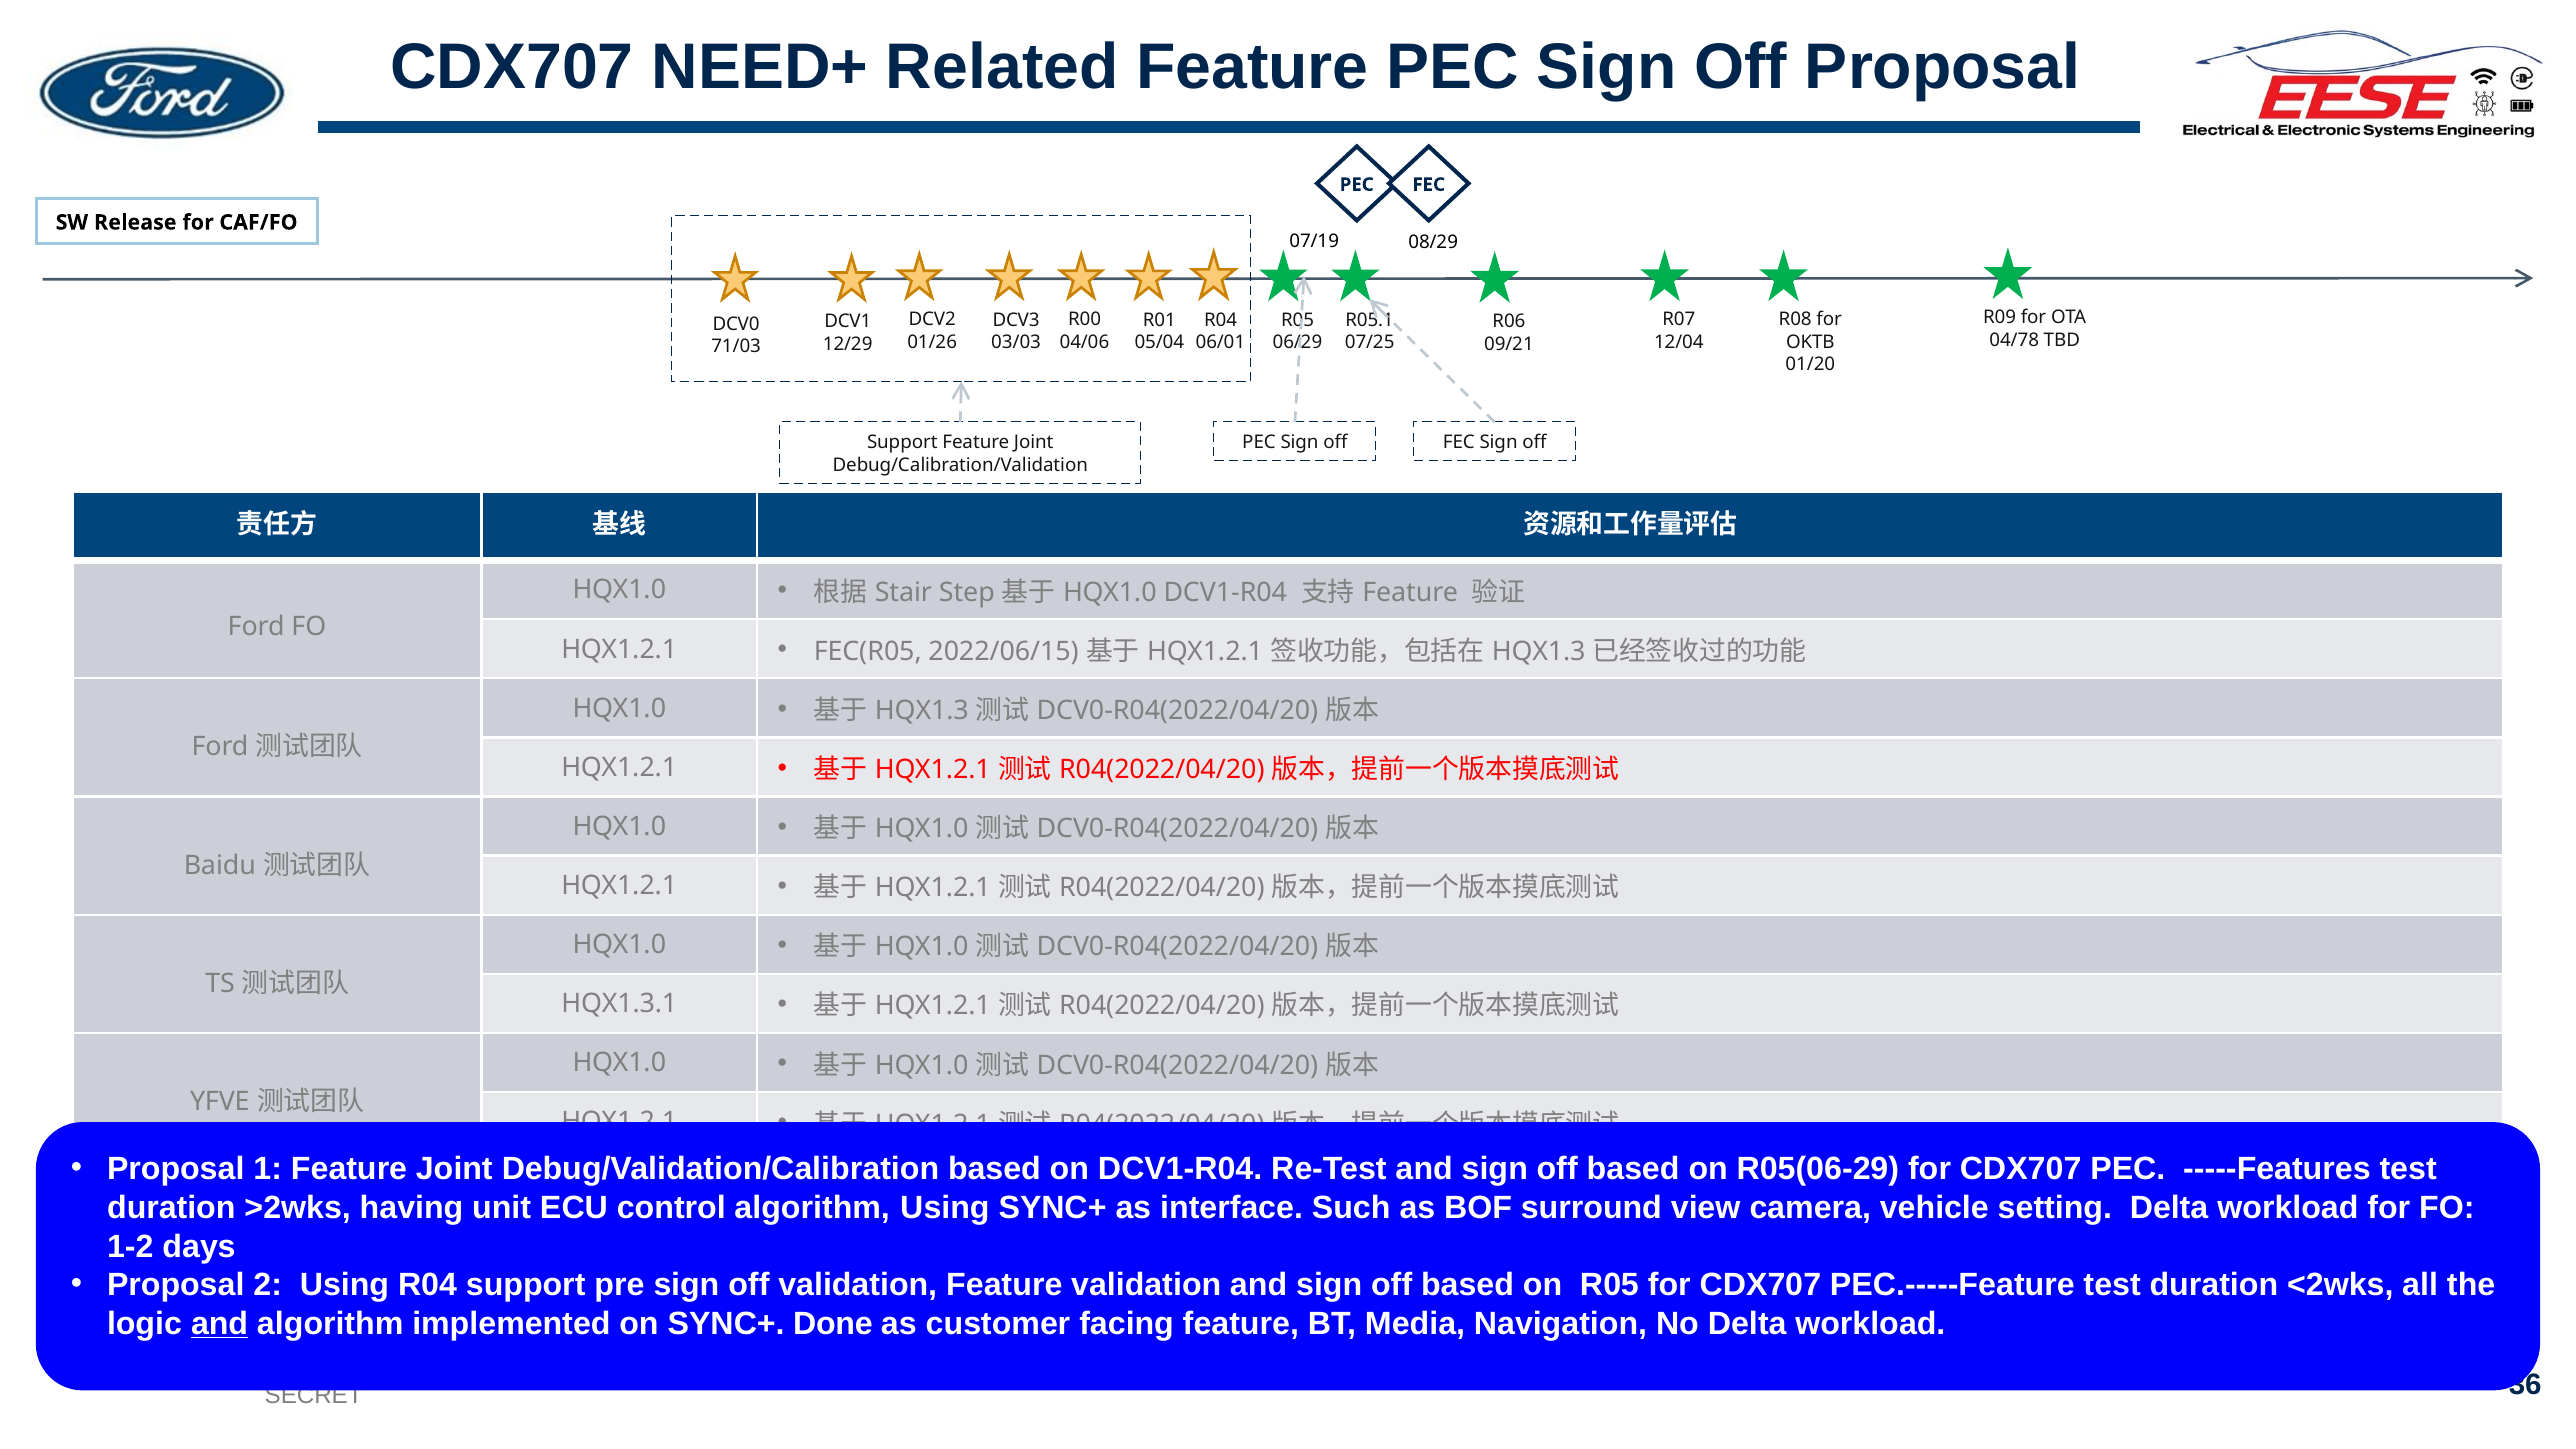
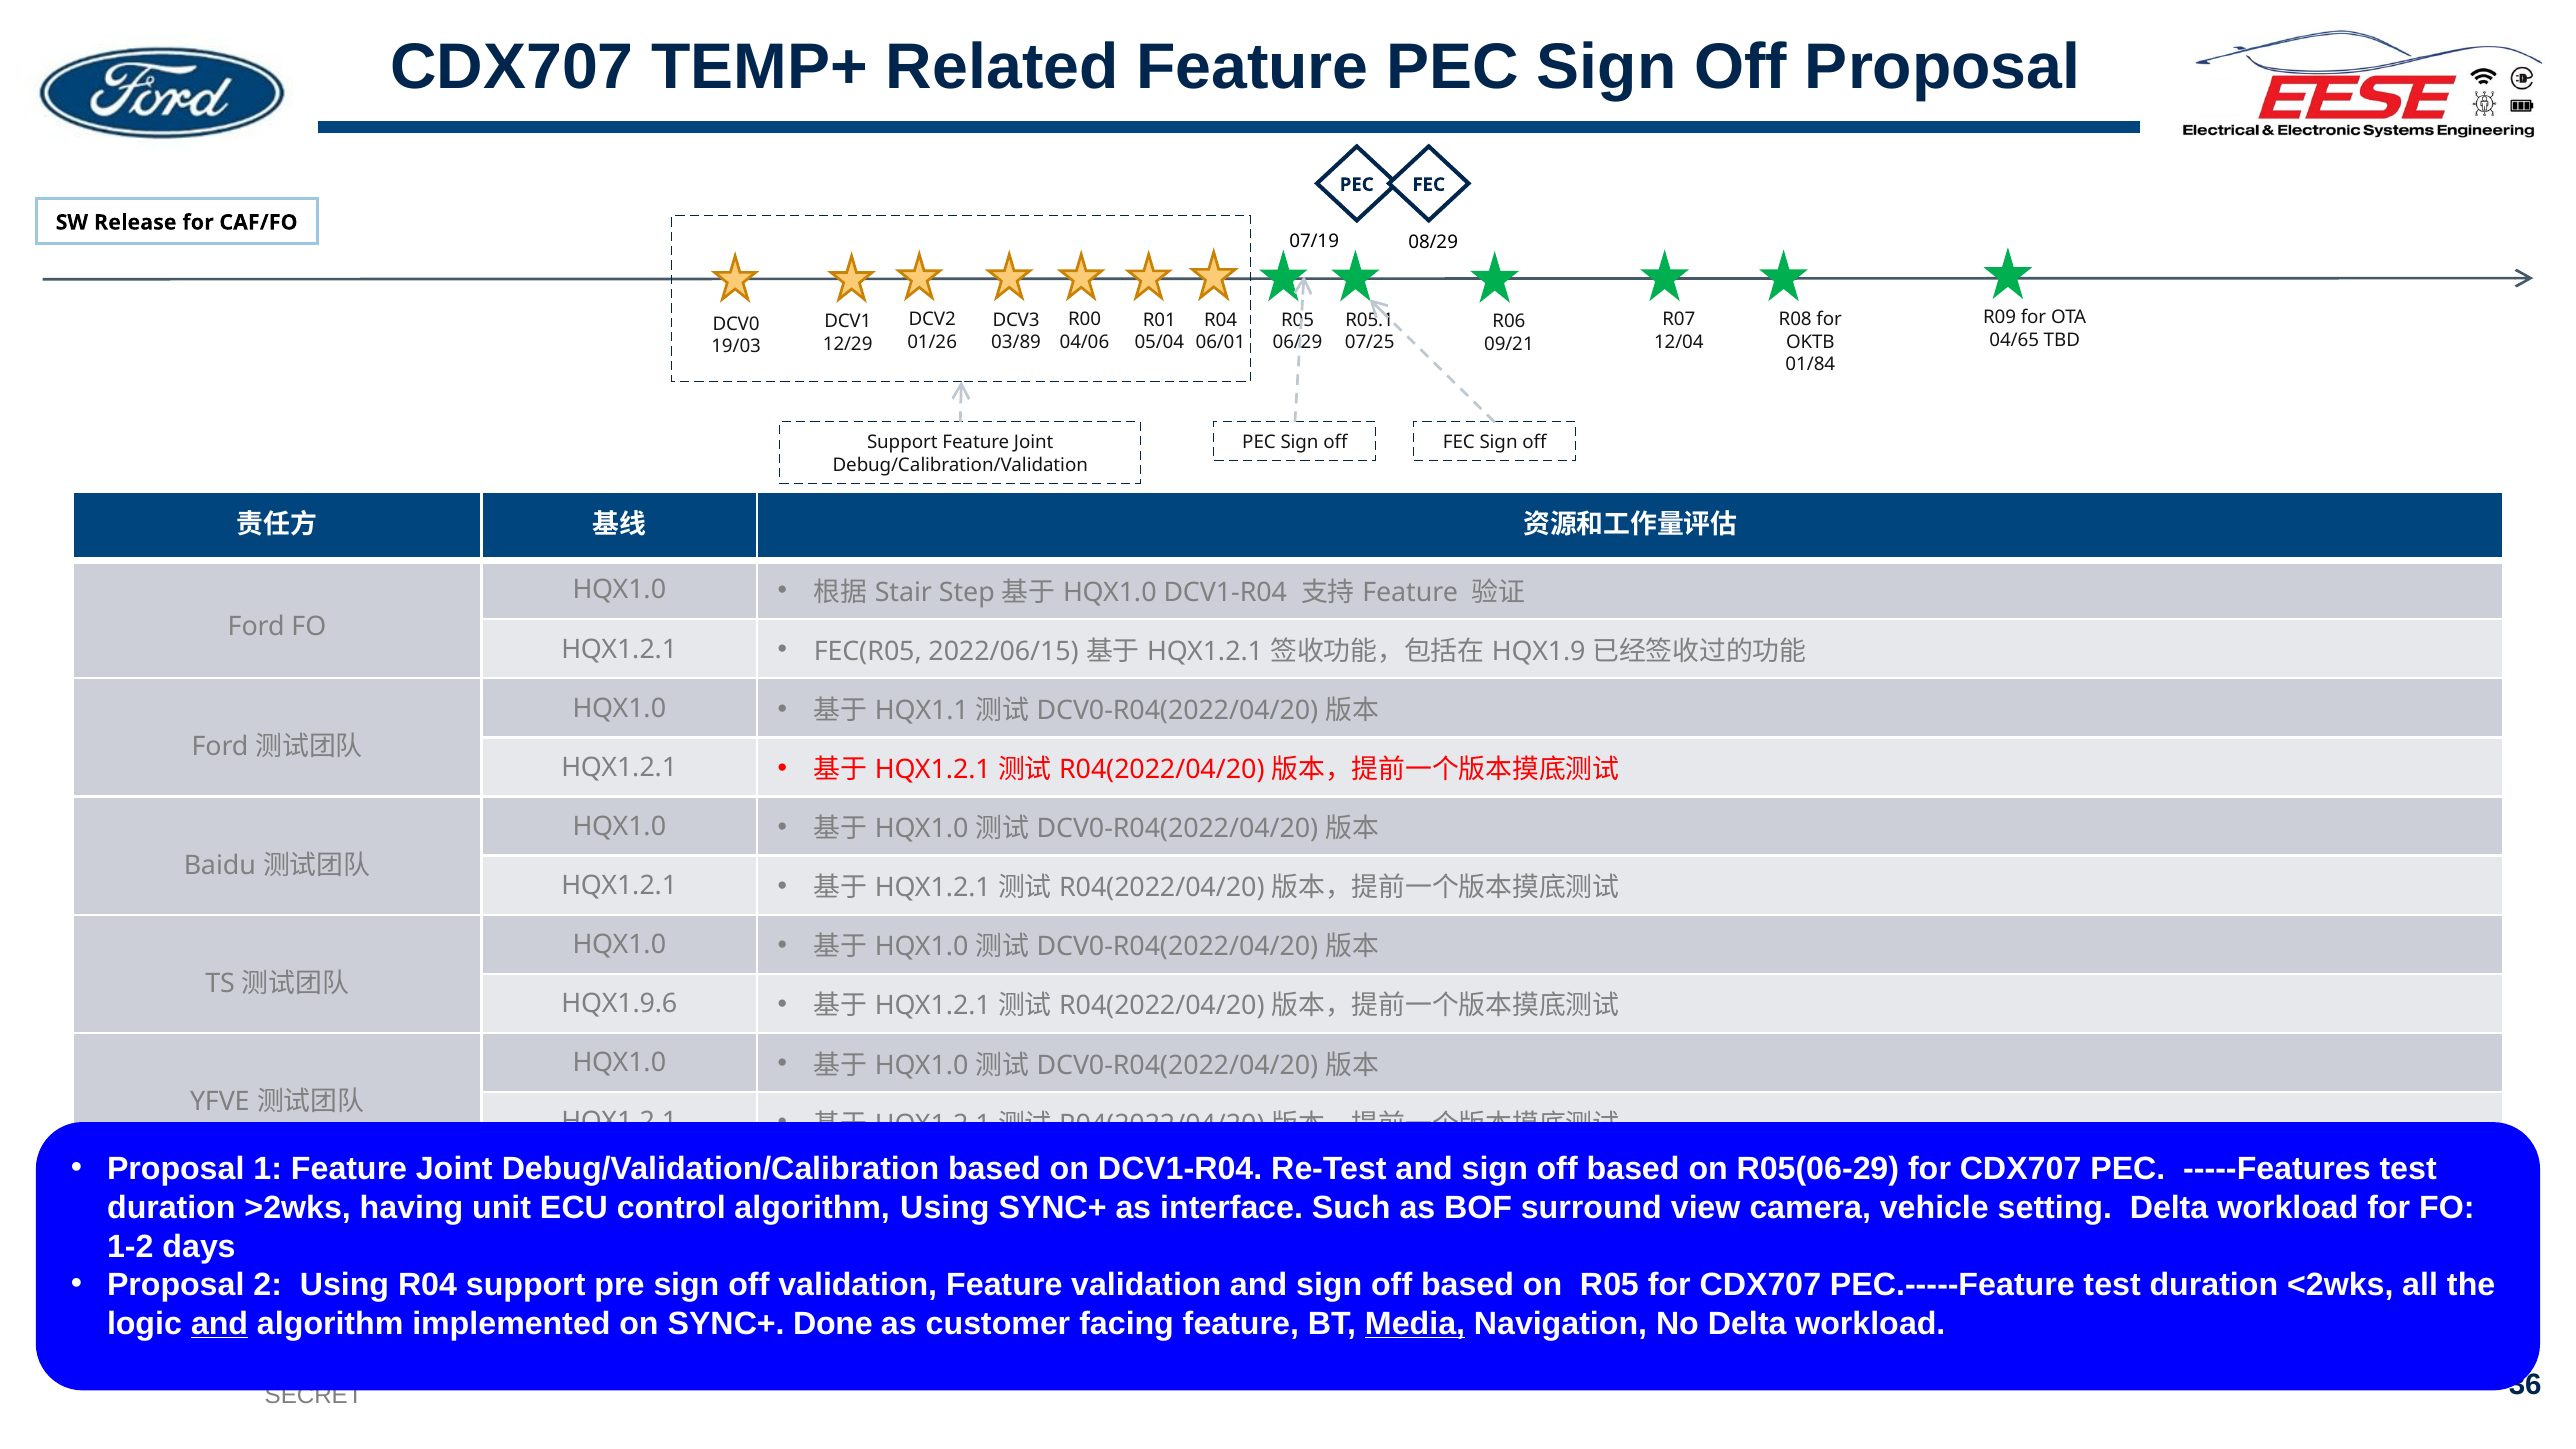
NEED+: NEED+ -> TEMP+
04/78: 04/78 -> 04/65
03/03: 03/03 -> 03/89
71/03: 71/03 -> 19/03
01/20: 01/20 -> 01/84
HQX1.3 at (1539, 651): HQX1.3 -> HQX1.9
HQX1.3 at (922, 711): HQX1.3 -> HQX1.1
HQX1.3.1: HQX1.3.1 -> HQX1.9.6
Media underline: none -> present
